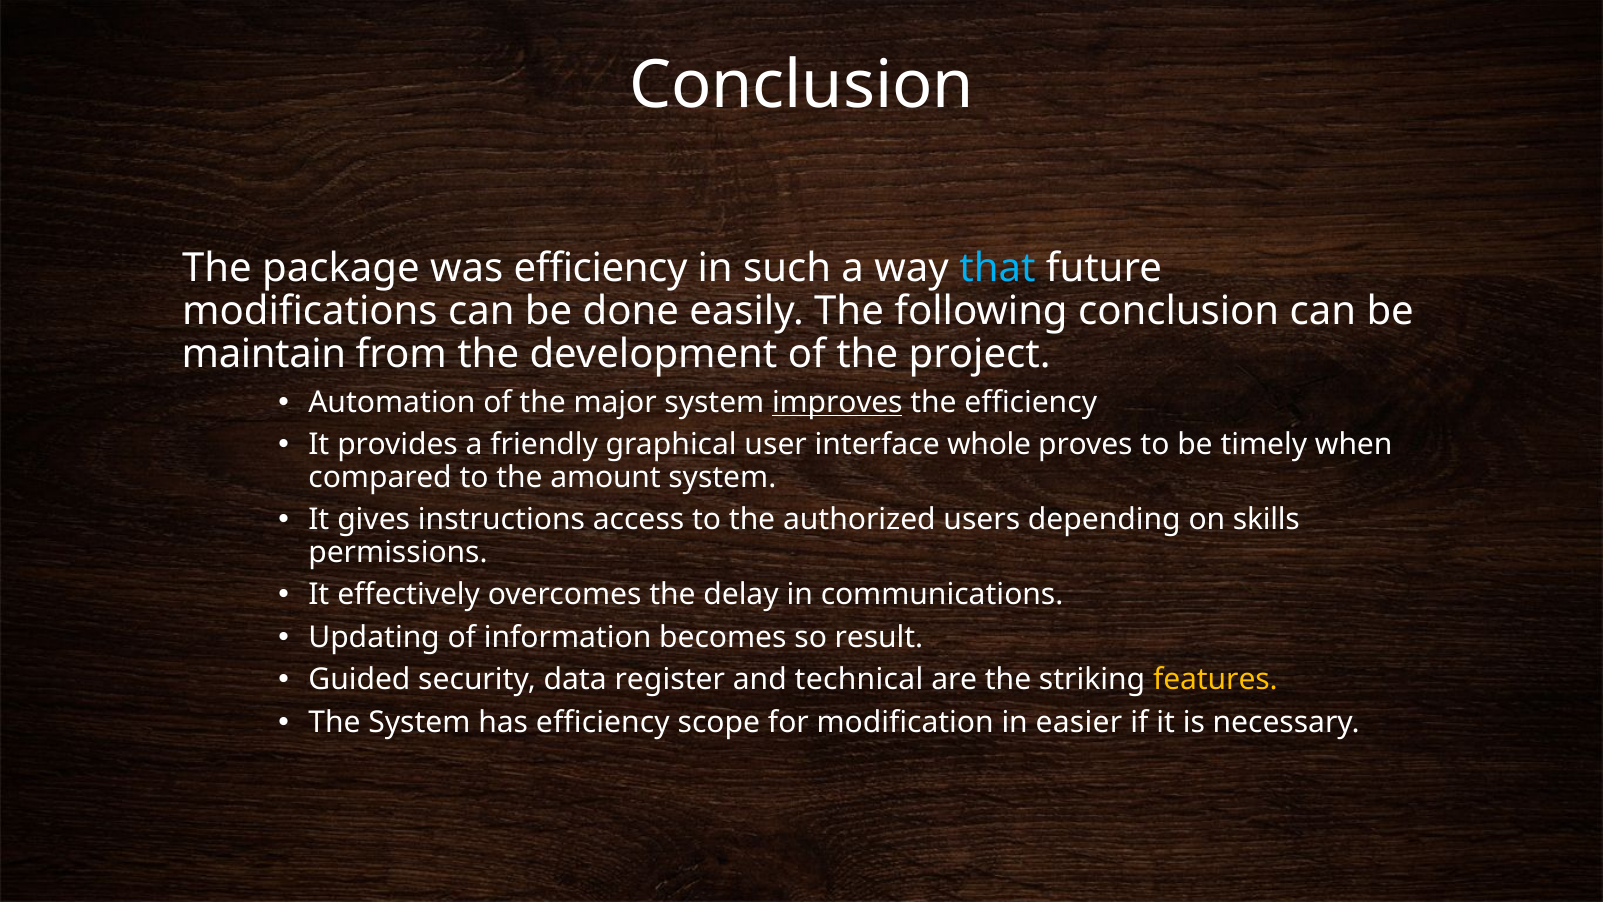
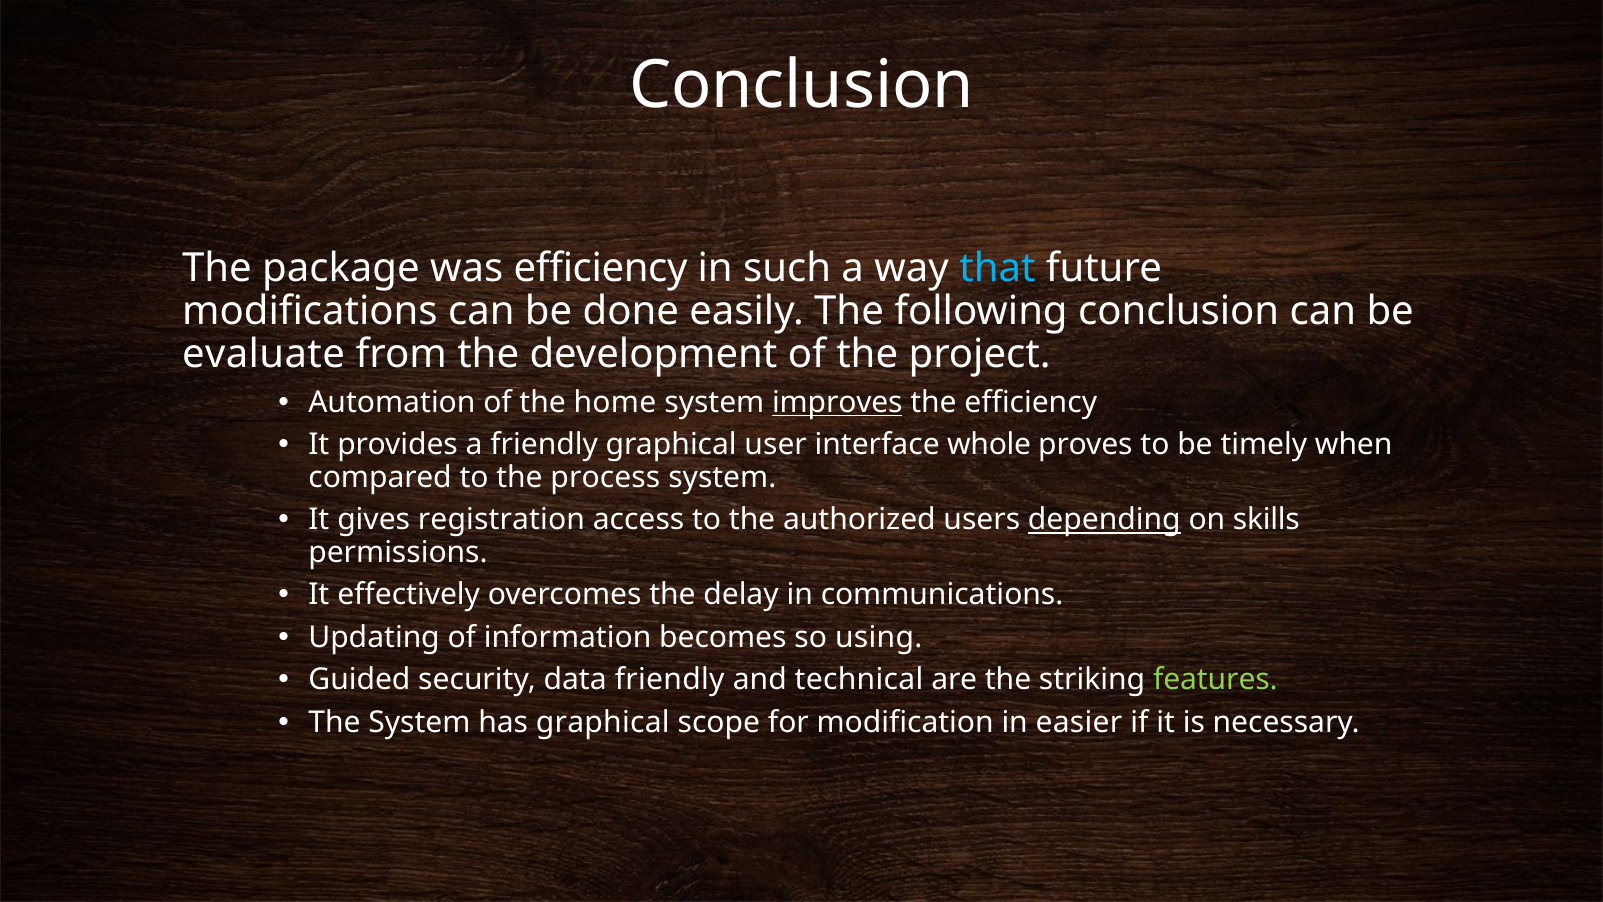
maintain: maintain -> evaluate
major: major -> home
amount: amount -> process
instructions: instructions -> registration
depending underline: none -> present
result: result -> using
data register: register -> friendly
features colour: yellow -> light green
has efficiency: efficiency -> graphical
